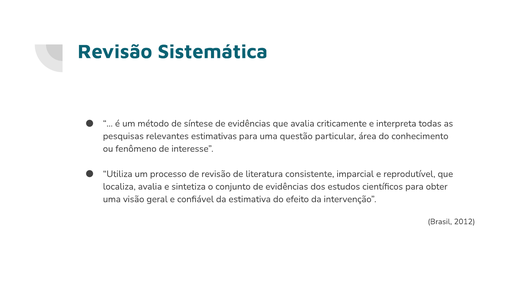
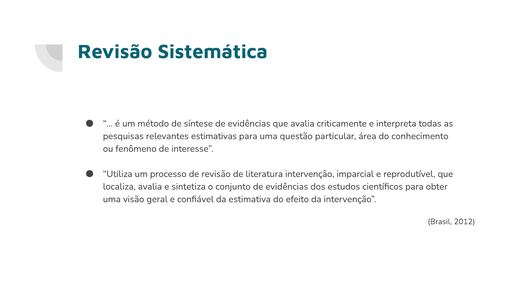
literatura consistente: consistente -> intervenção
